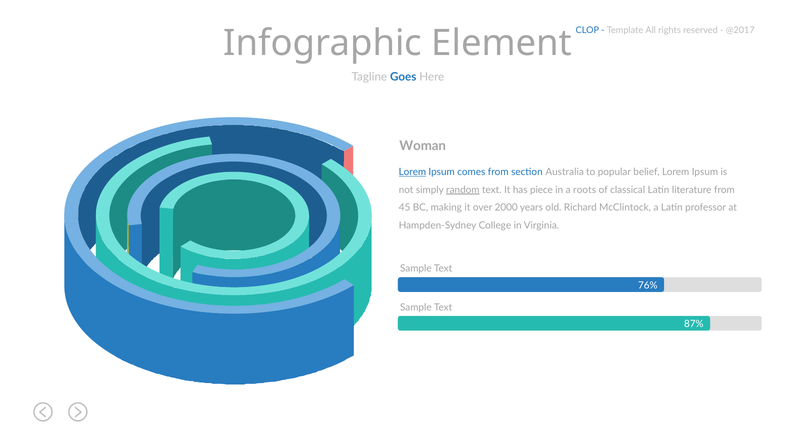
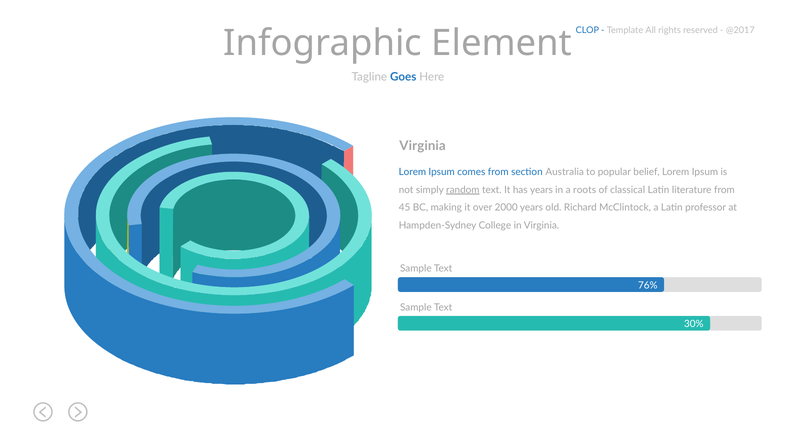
Woman at (423, 146): Woman -> Virginia
Lorem at (412, 172) underline: present -> none
has piece: piece -> years
87%: 87% -> 30%
